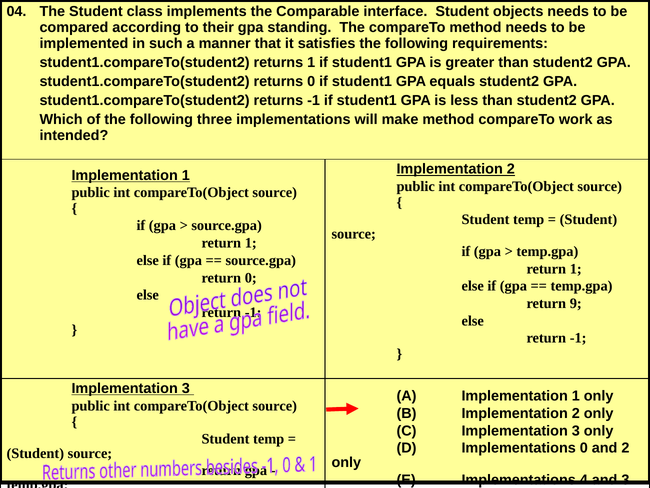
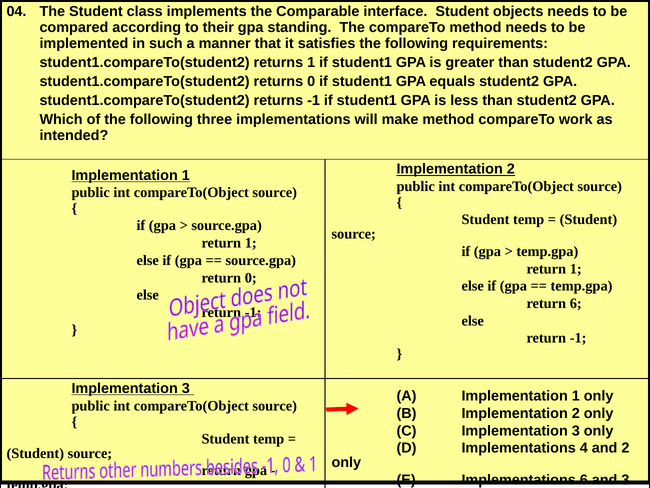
return 9: 9 -> 6
Implementations 0: 0 -> 4
Implementations 4: 4 -> 6
